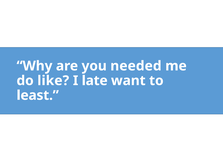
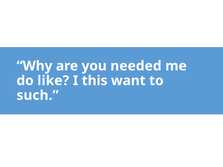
late: late -> this
least: least -> such
